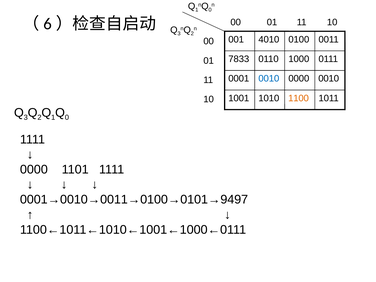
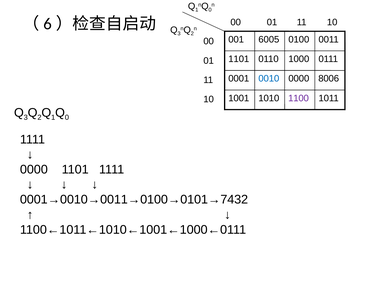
4010: 4010 -> 6005
7833 at (239, 59): 7833 -> 1101
0010 at (329, 79): 0010 -> 8006
1100 colour: orange -> purple
0001→0010→0011→0100→0101→9497: 0001→0010→0011→0100→0101→9497 -> 0001→0010→0011→0100→0101→7432
